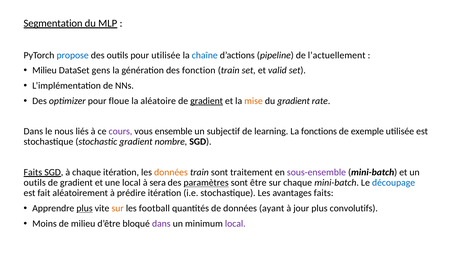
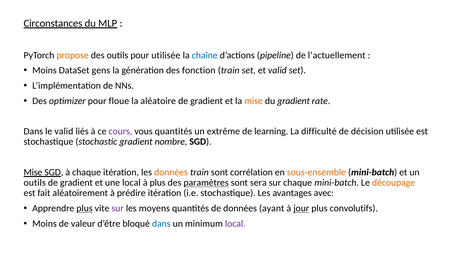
Segmentation: Segmentation -> Circonstances
propose colour: blue -> orange
Milieu at (45, 71): Milieu -> Moins
gradient at (207, 101) underline: present -> none
le nous: nous -> valid
vous ensemble: ensemble -> quantités
subjectif: subjectif -> extrême
fonctions: fonctions -> difficulté
exemple: exemple -> décision
Faits at (33, 173): Faits -> Mise
traitement: traitement -> corrélation
sous-ensemble colour: purple -> orange
à sera: sera -> plus
être: être -> sera
découpage colour: blue -> orange
avantages faits: faits -> avec
sur at (118, 209) colour: orange -> purple
football: football -> moyens
jour underline: none -> present
de milieu: milieu -> valeur
dans at (161, 224) colour: purple -> blue
